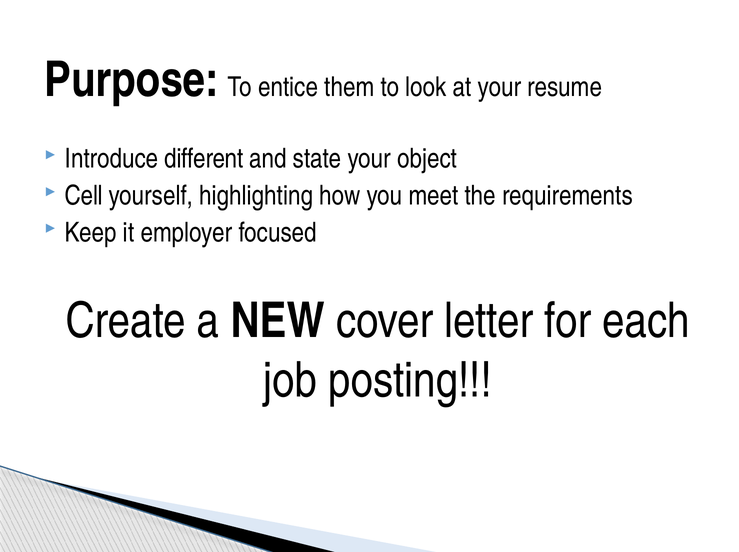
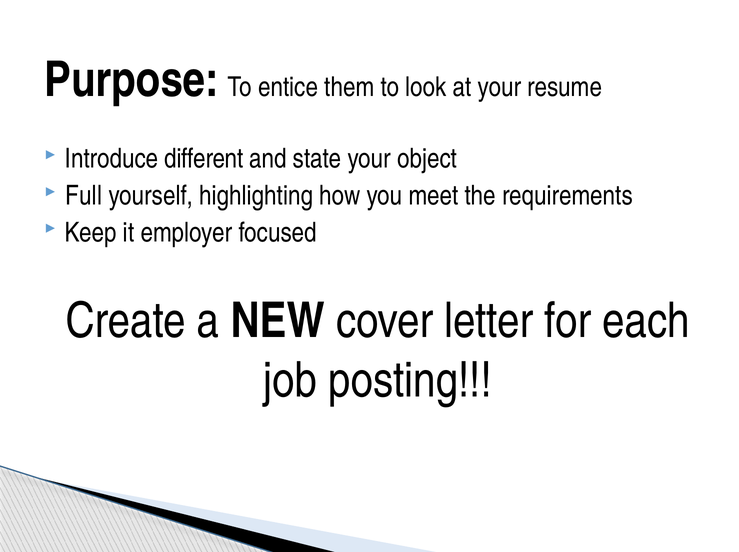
Cell: Cell -> Full
